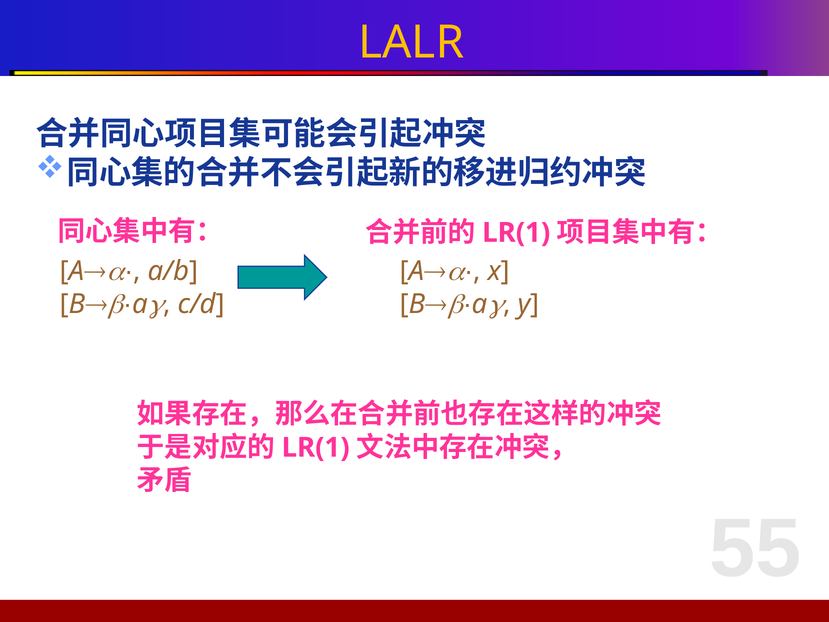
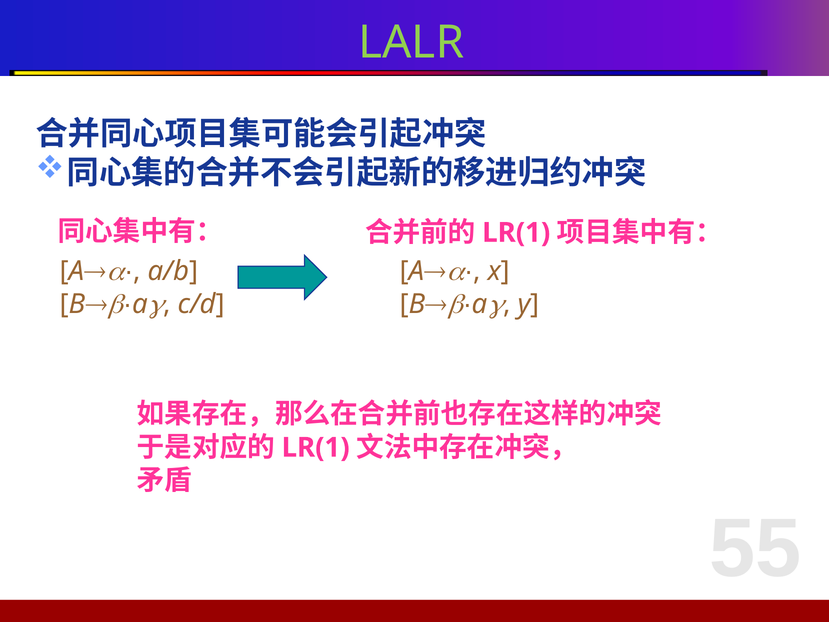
LALR colour: yellow -> light green
